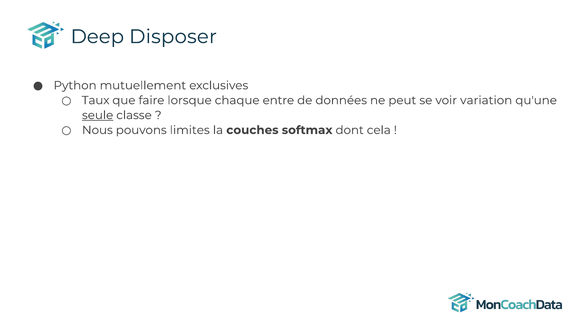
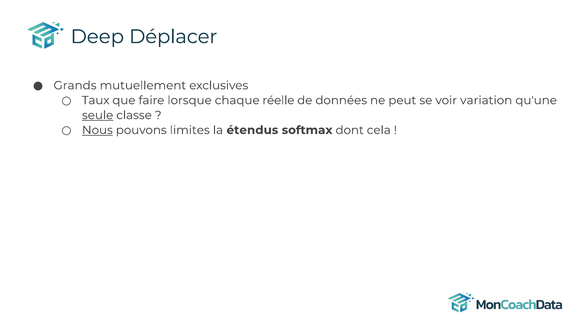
Disposer: Disposer -> Déplacer
Python: Python -> Grands
entre: entre -> réelle
Nous underline: none -> present
couches: couches -> étendus
